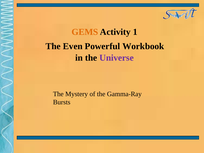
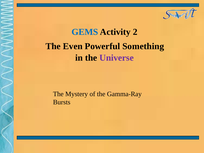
GEMS colour: orange -> blue
1: 1 -> 2
Workbook: Workbook -> Something
